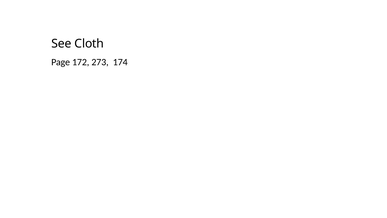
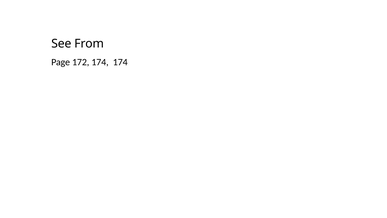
Cloth: Cloth -> From
172 273: 273 -> 174
